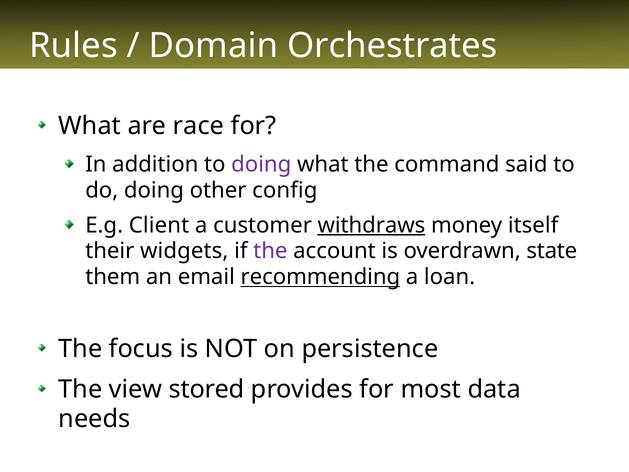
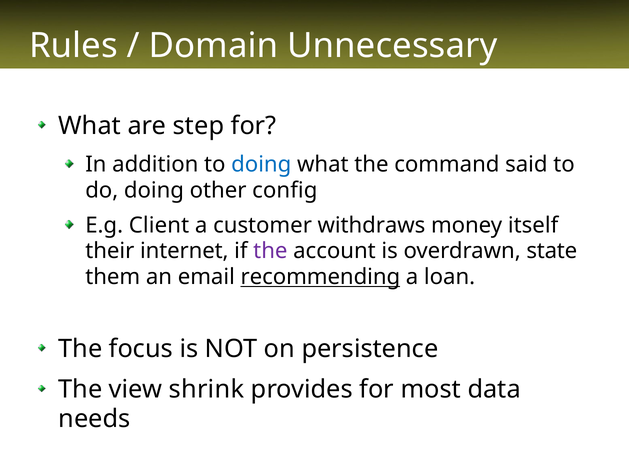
Orchestrates: Orchestrates -> Unnecessary
race: race -> step
doing at (261, 164) colour: purple -> blue
withdraws underline: present -> none
widgets: widgets -> internet
stored: stored -> shrink
